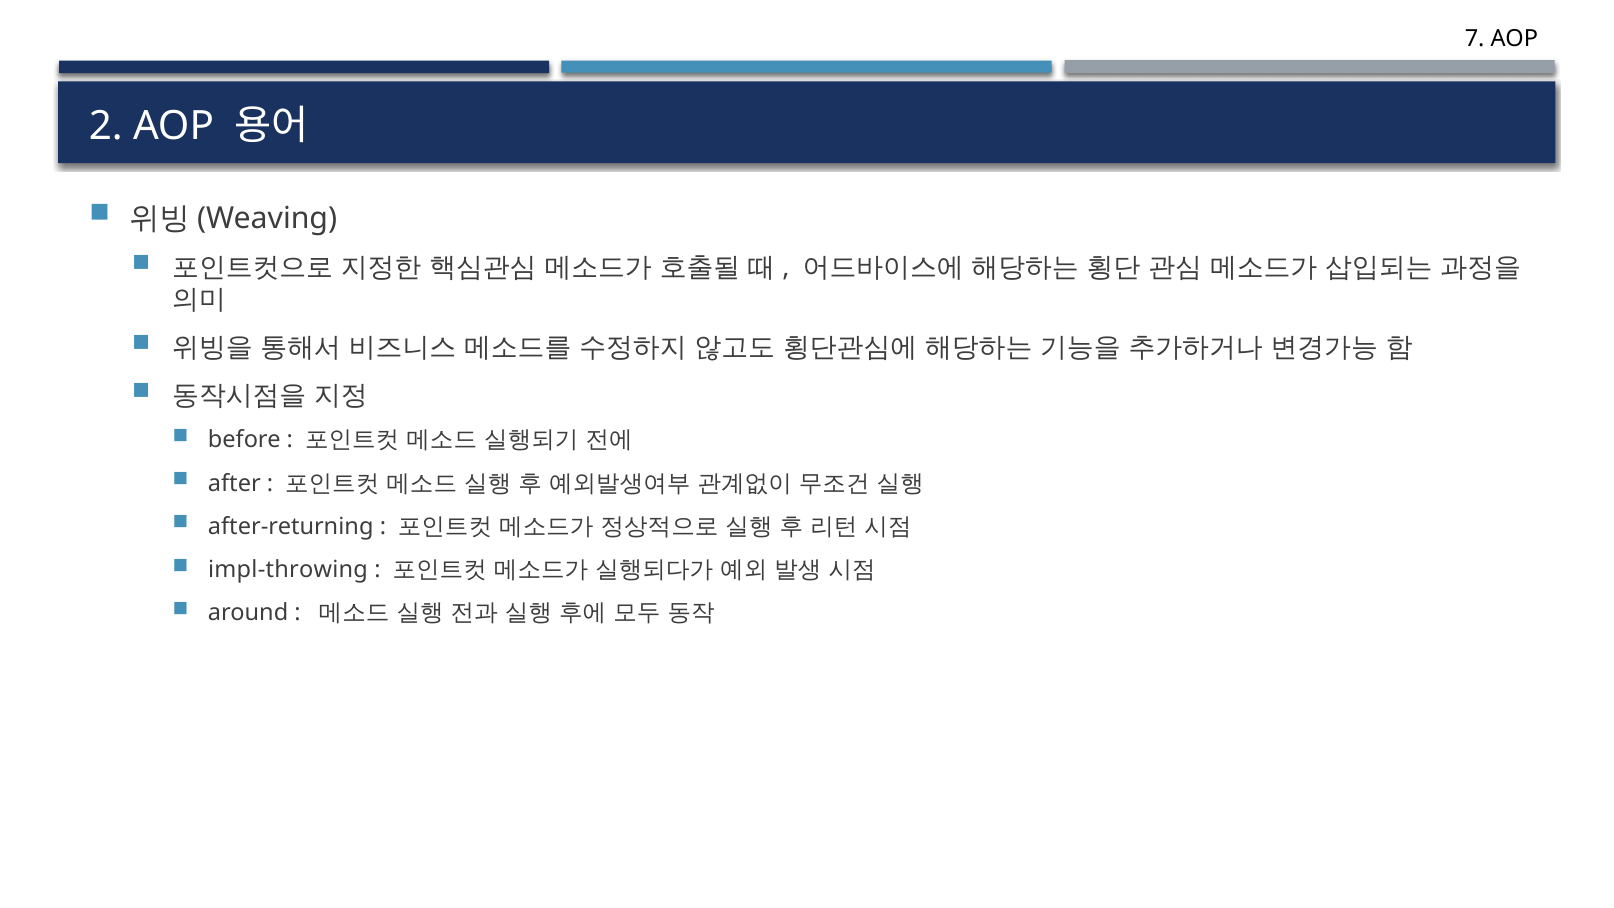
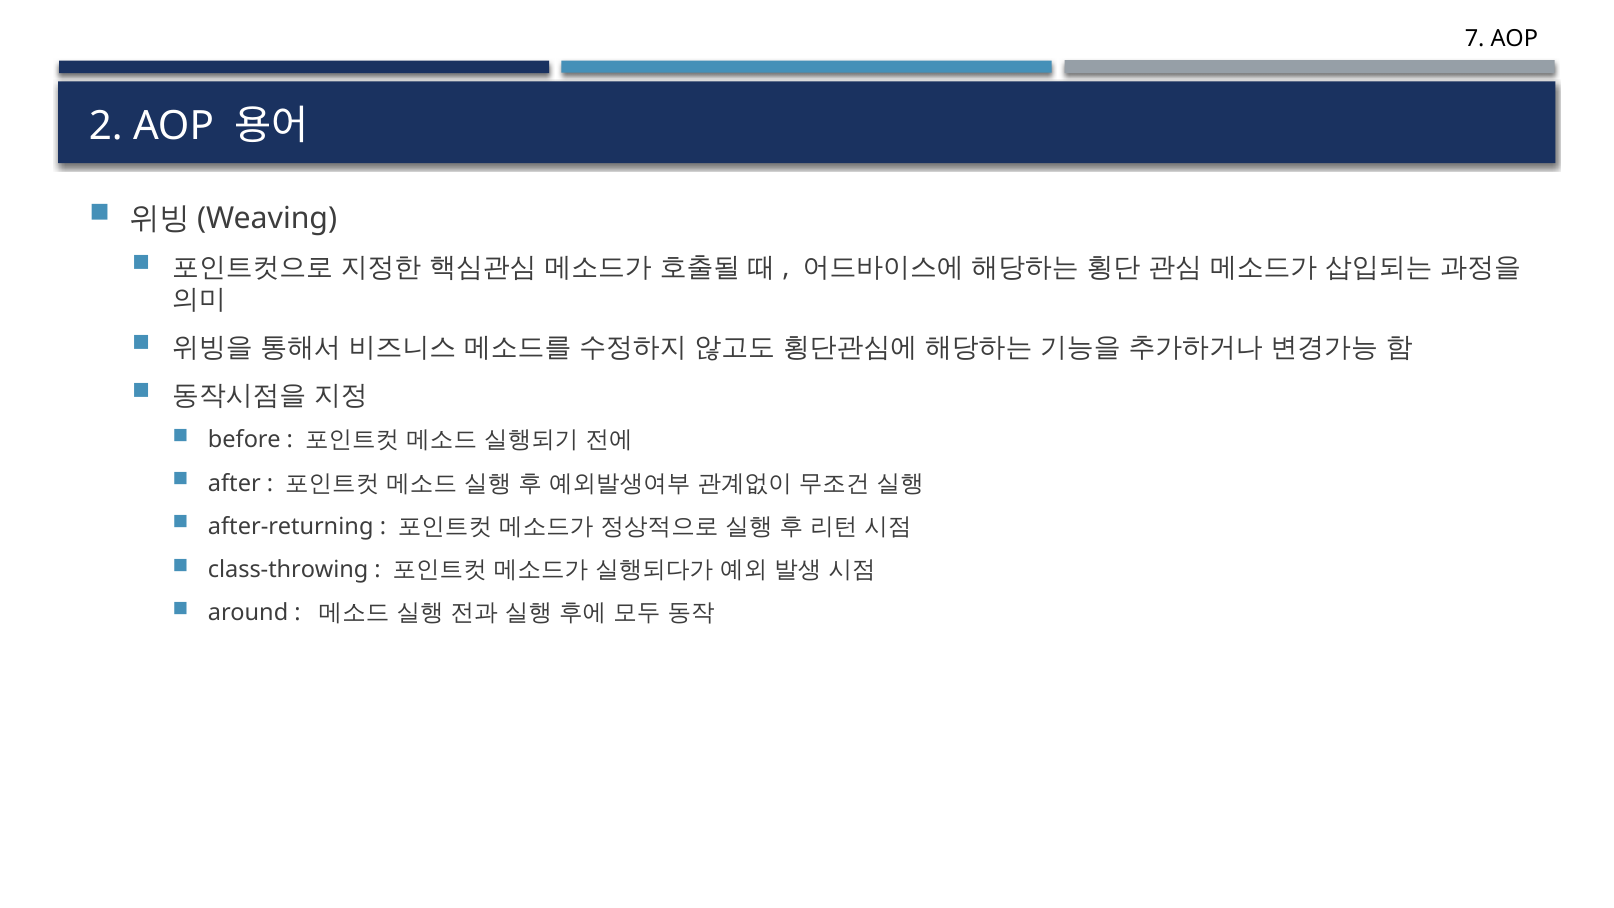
impl-throwing: impl-throwing -> class-throwing
